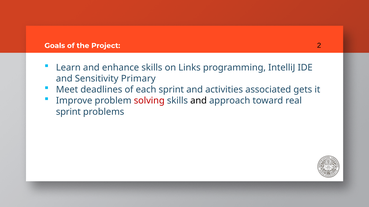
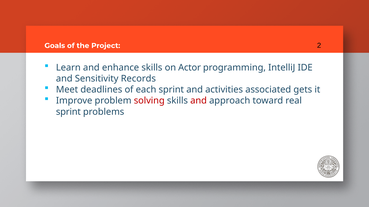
Links: Links -> Actor
Primary: Primary -> Records
and at (199, 101) colour: black -> red
